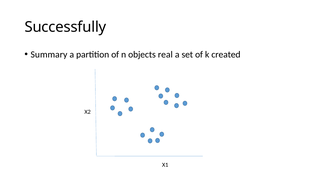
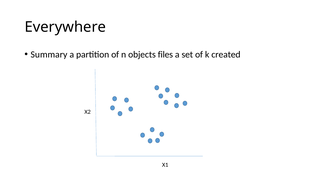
Successfully: Successfully -> Everywhere
real: real -> files
